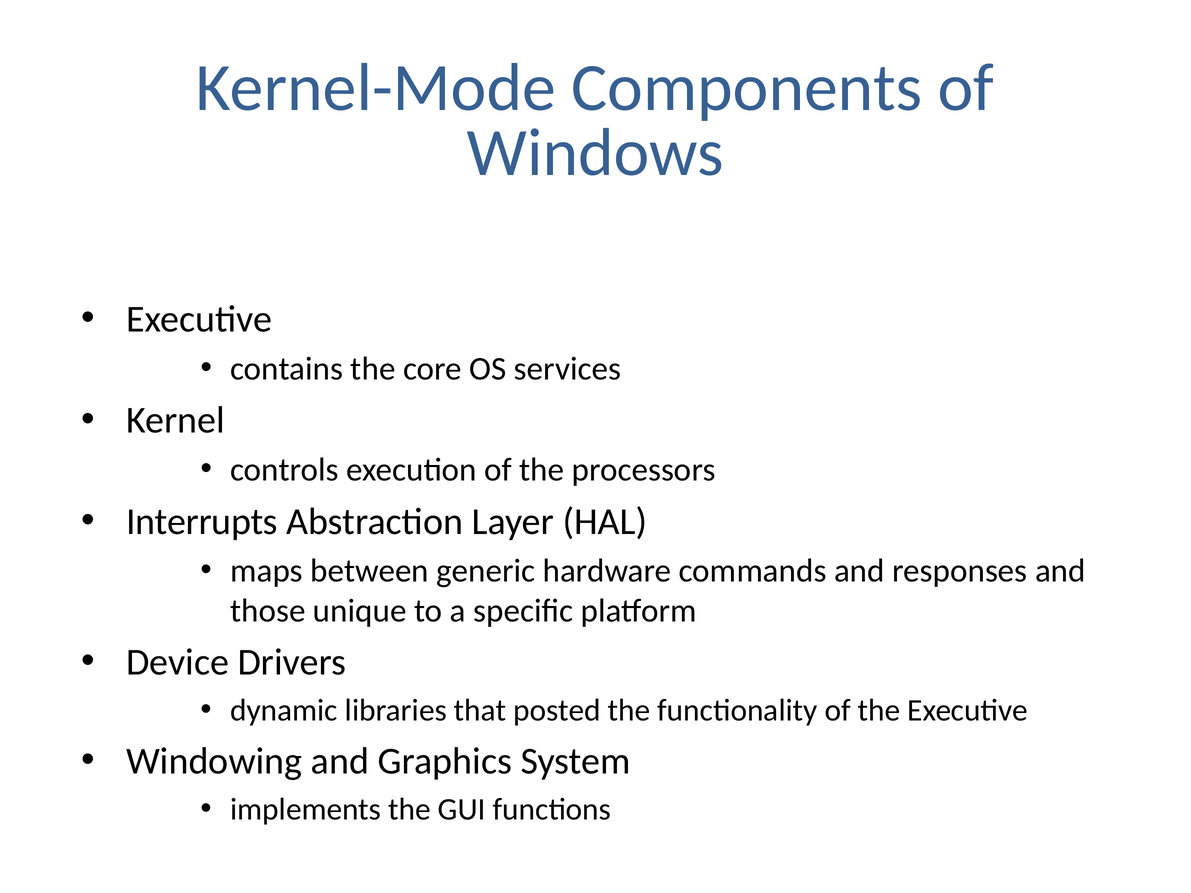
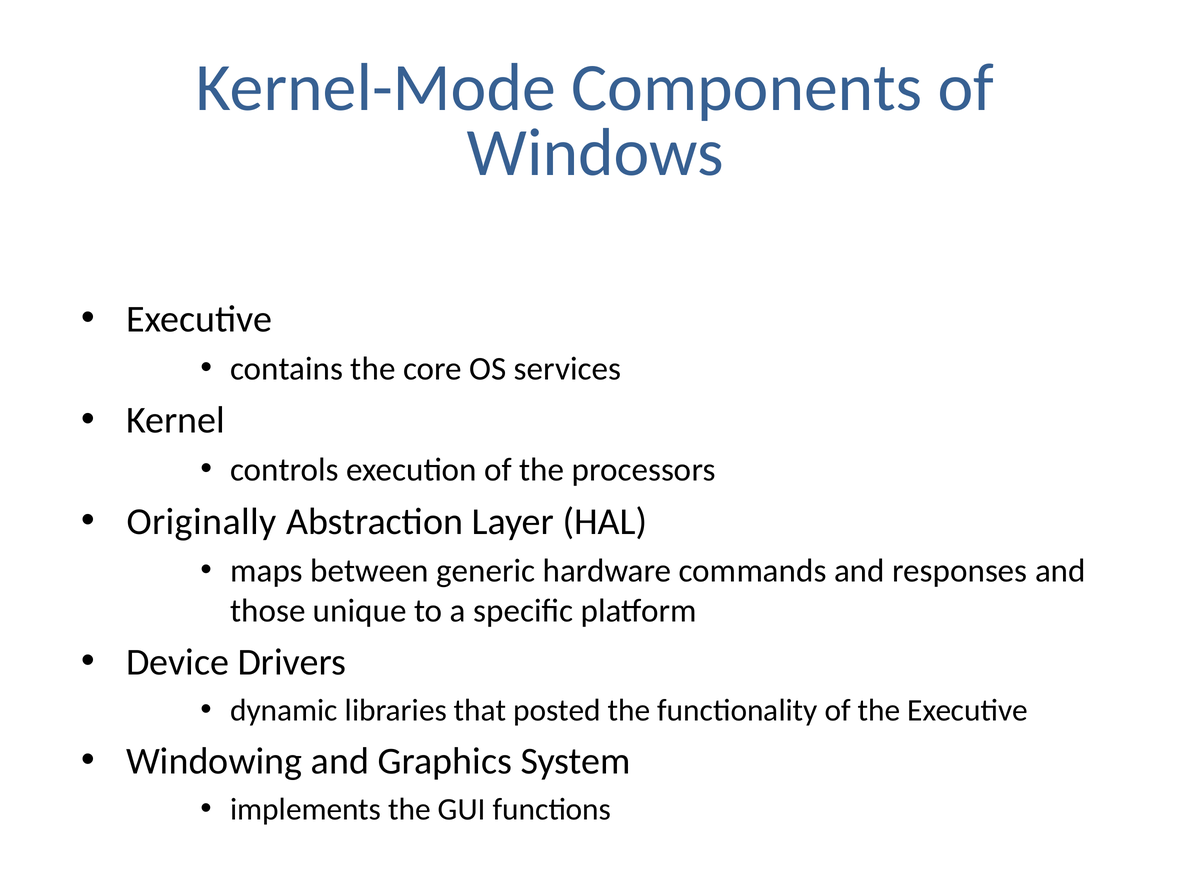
Interrupts: Interrupts -> Originally
